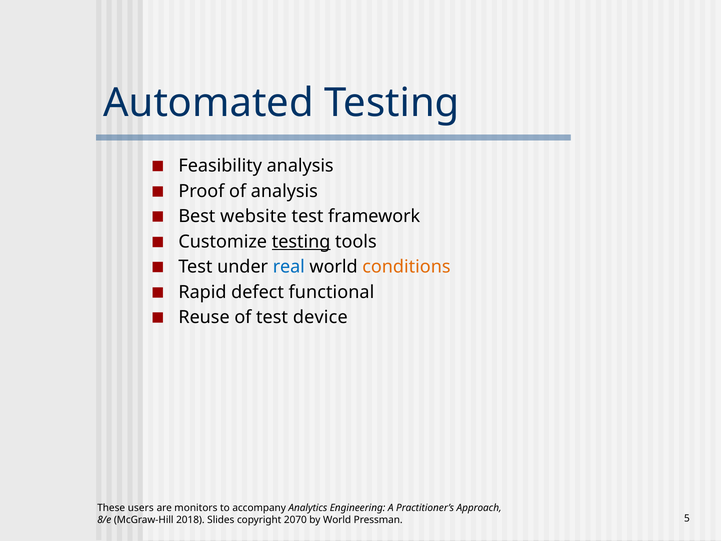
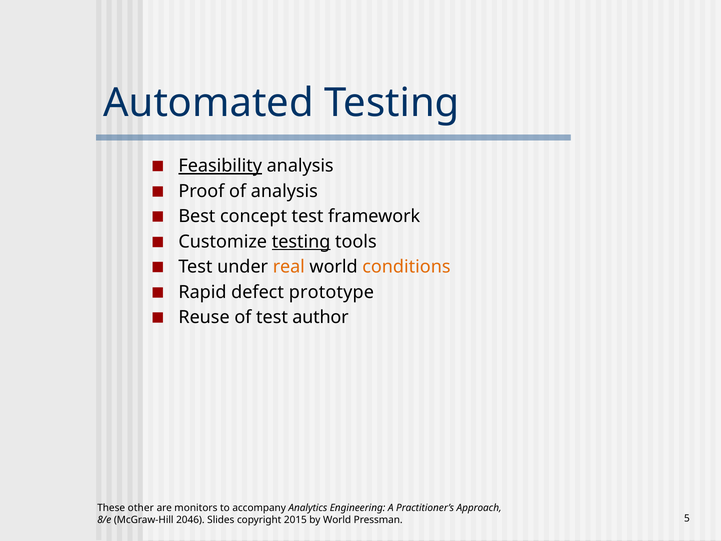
Feasibility underline: none -> present
website: website -> concept
real colour: blue -> orange
functional: functional -> prototype
device: device -> author
users: users -> other
2018: 2018 -> 2046
2070: 2070 -> 2015
